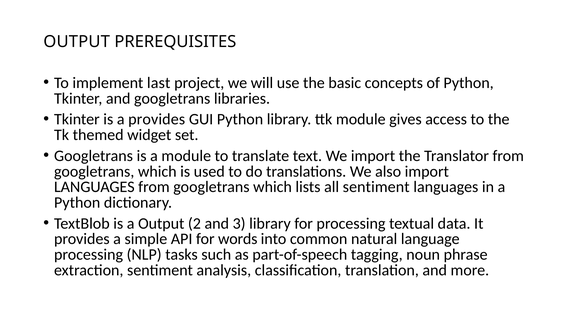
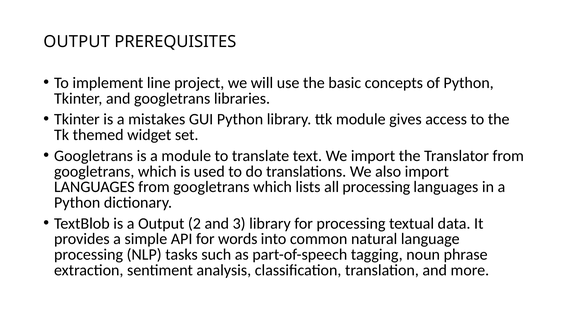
last: last -> line
a provides: provides -> mistakes
all sentiment: sentiment -> processing
